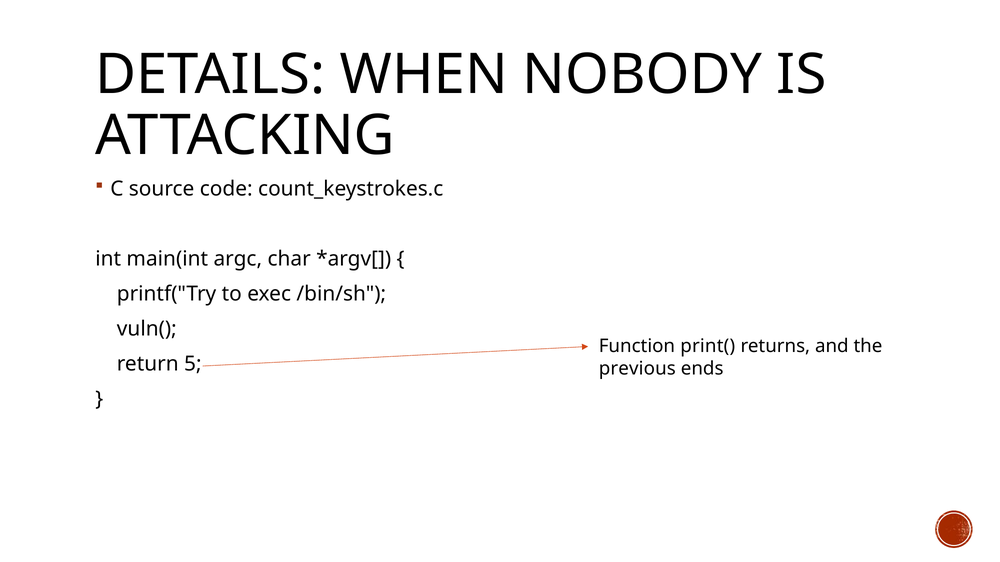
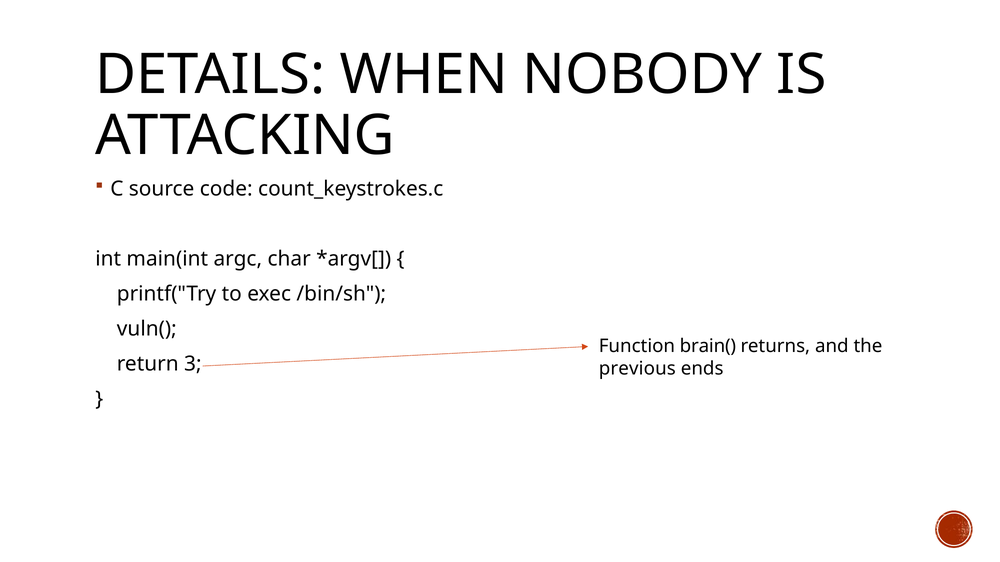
print(: print( -> brain(
5: 5 -> 3
